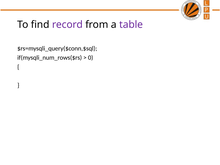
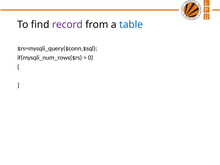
table colour: purple -> blue
